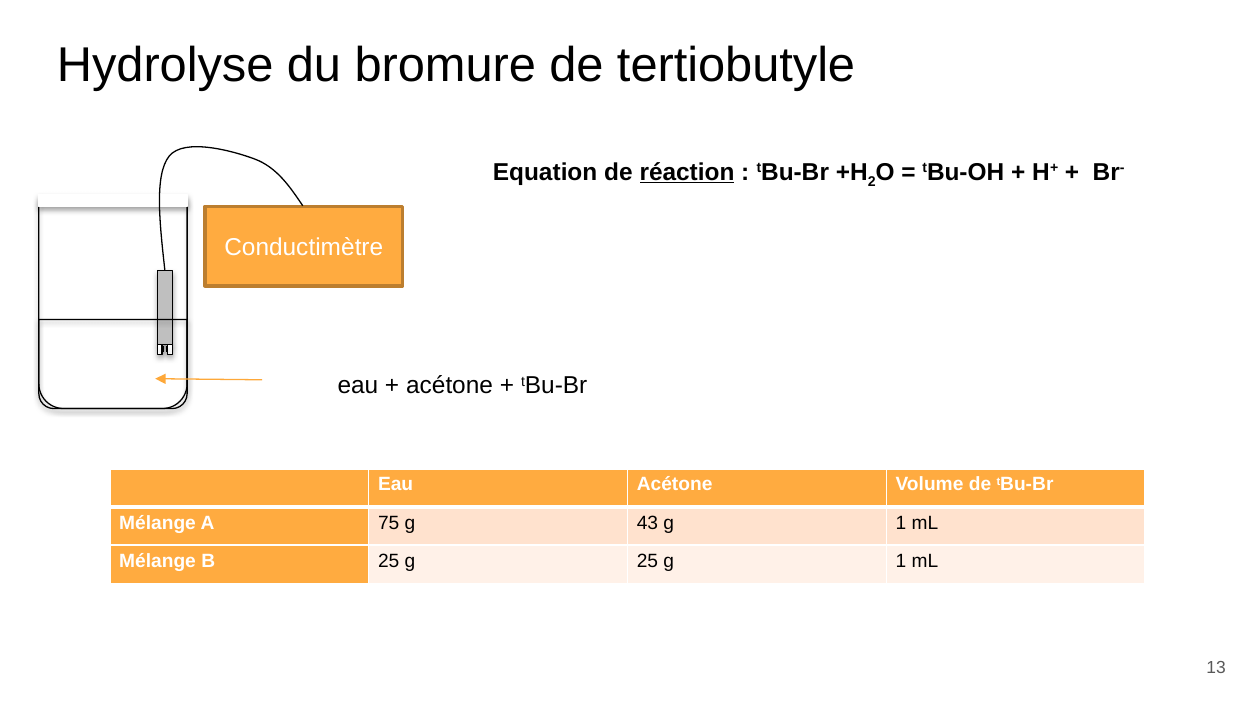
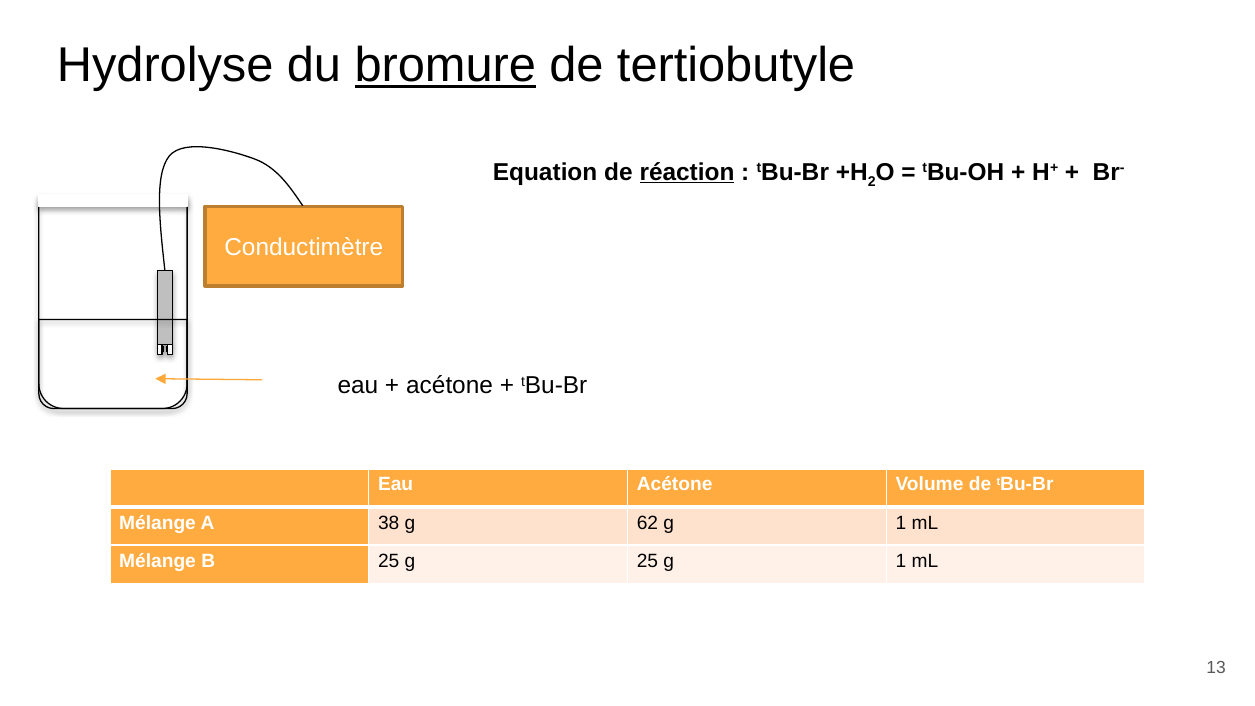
bromure underline: none -> present
75: 75 -> 38
43: 43 -> 62
